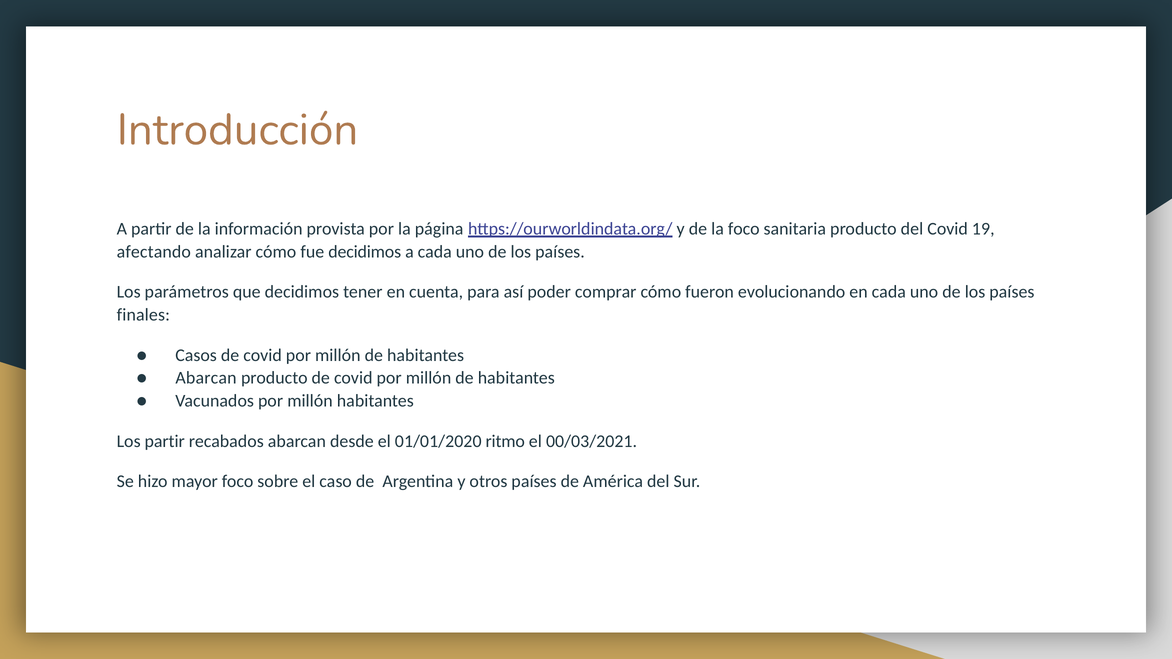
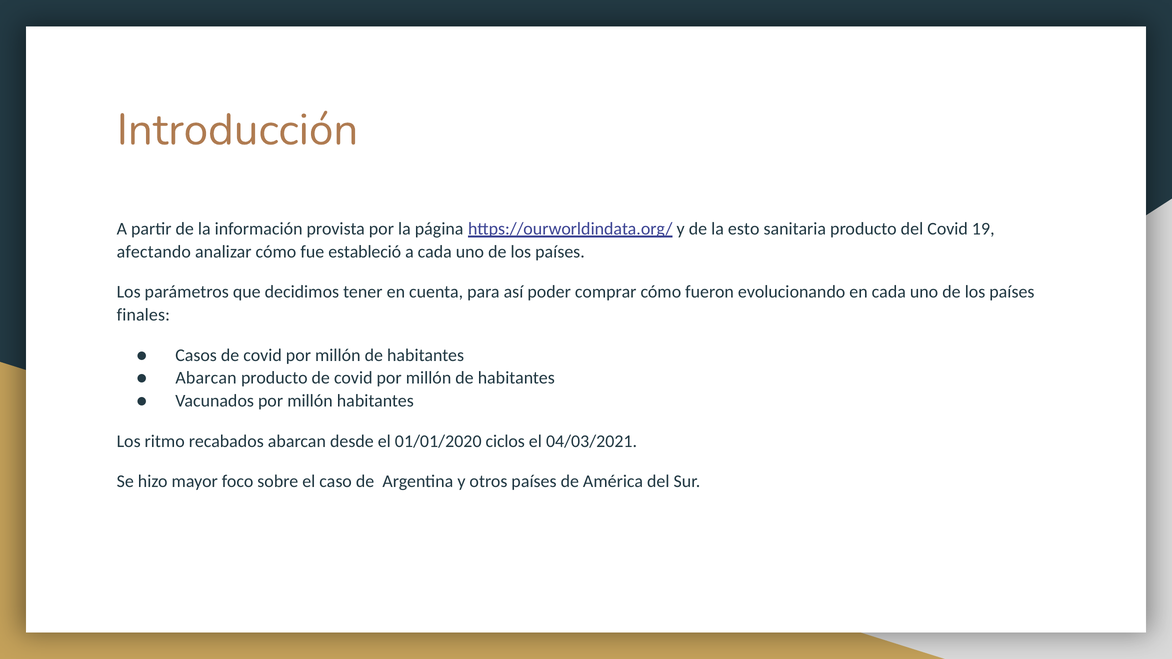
la foco: foco -> esto
fue decidimos: decidimos -> estableció
Los partir: partir -> ritmo
ritmo: ritmo -> ciclos
00/03/2021: 00/03/2021 -> 04/03/2021
